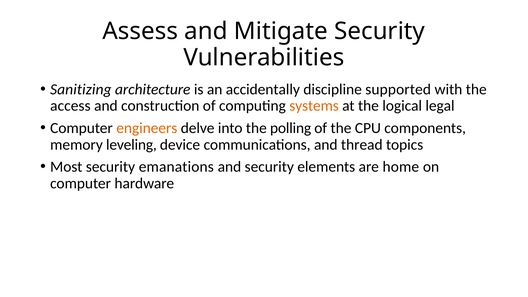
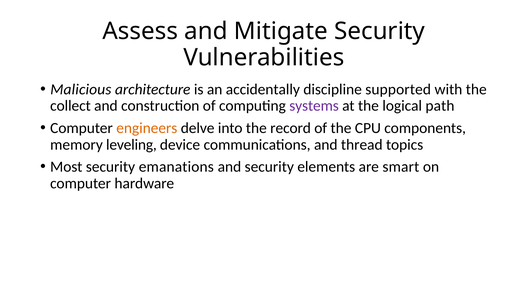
Sanitizing: Sanitizing -> Malicious
access: access -> collect
systems colour: orange -> purple
legal: legal -> path
polling: polling -> record
home: home -> smart
